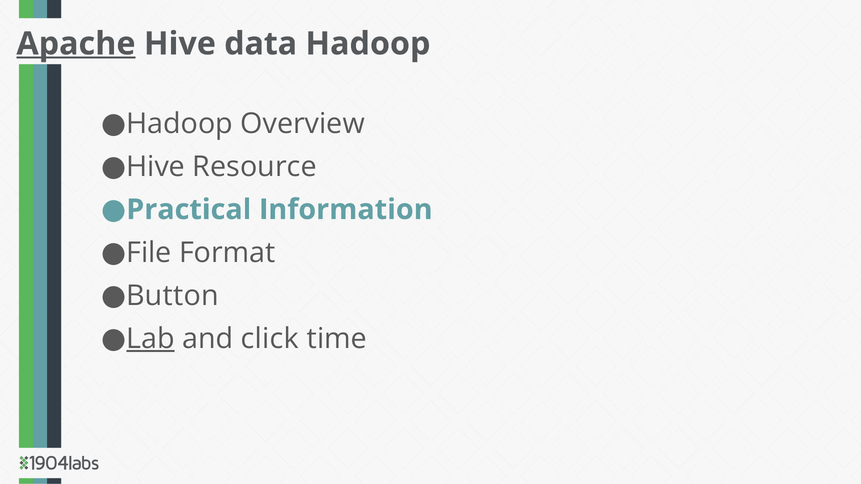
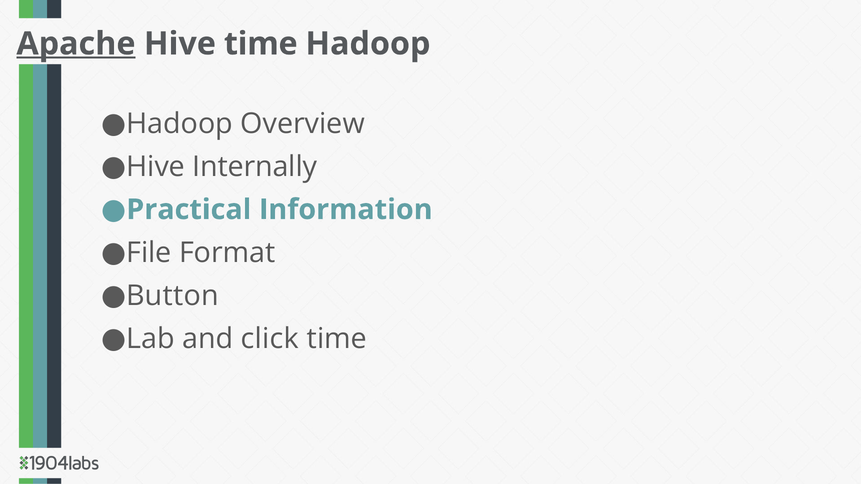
Hive data: data -> time
Resource: Resource -> Internally
Lab underline: present -> none
